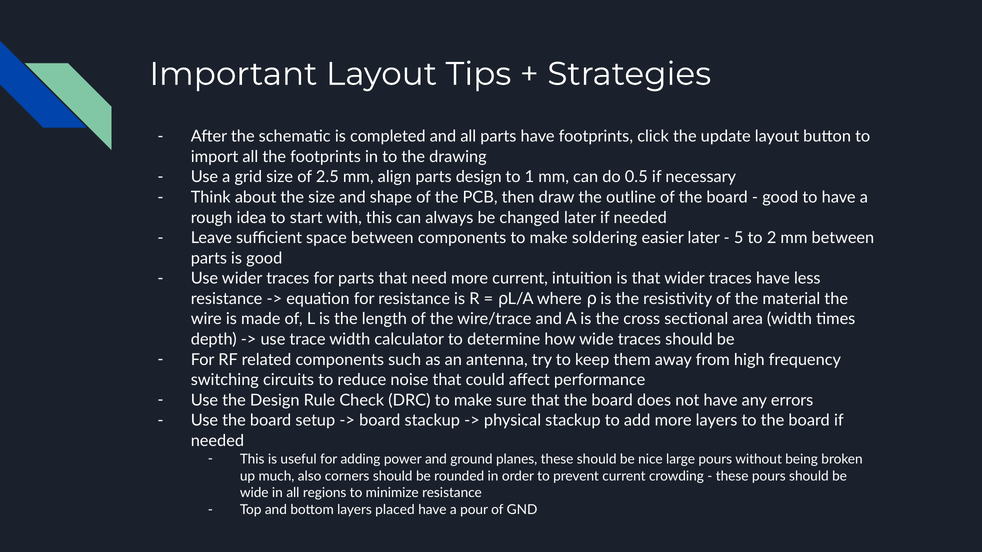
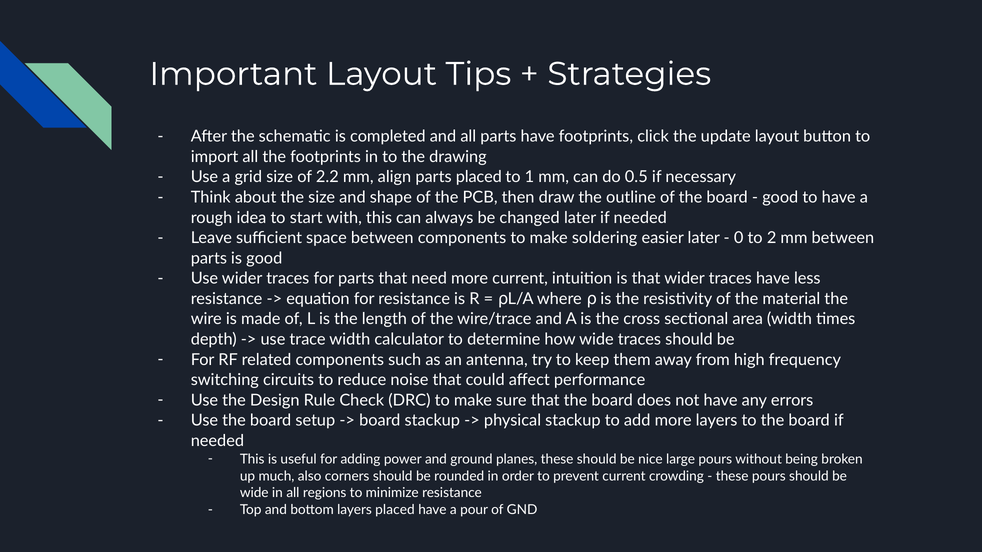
2.5: 2.5 -> 2.2
parts design: design -> placed
5: 5 -> 0
